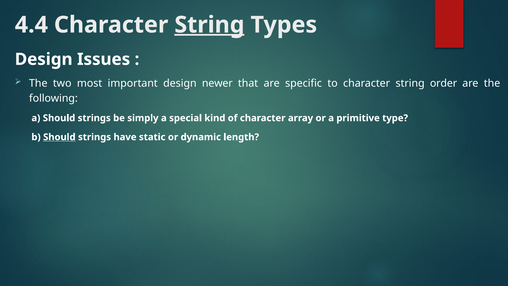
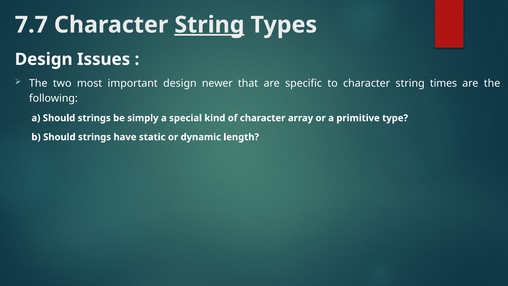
4.4: 4.4 -> 7.7
order: order -> times
Should at (59, 137) underline: present -> none
